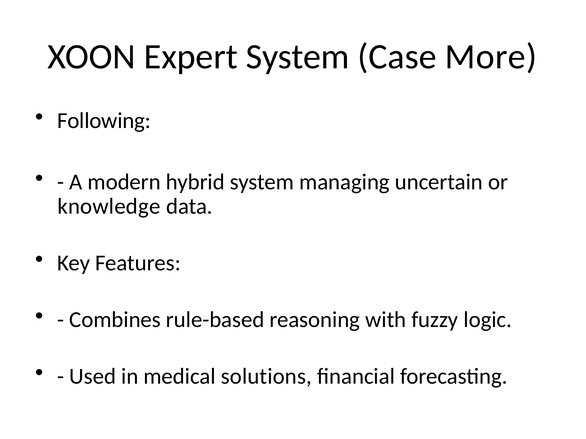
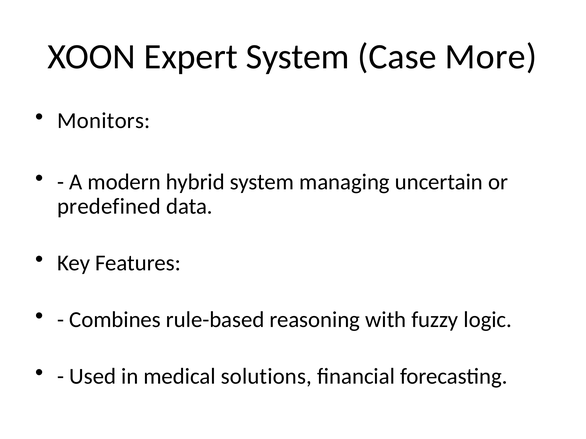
Following: Following -> Monitors
knowledge: knowledge -> predefined
